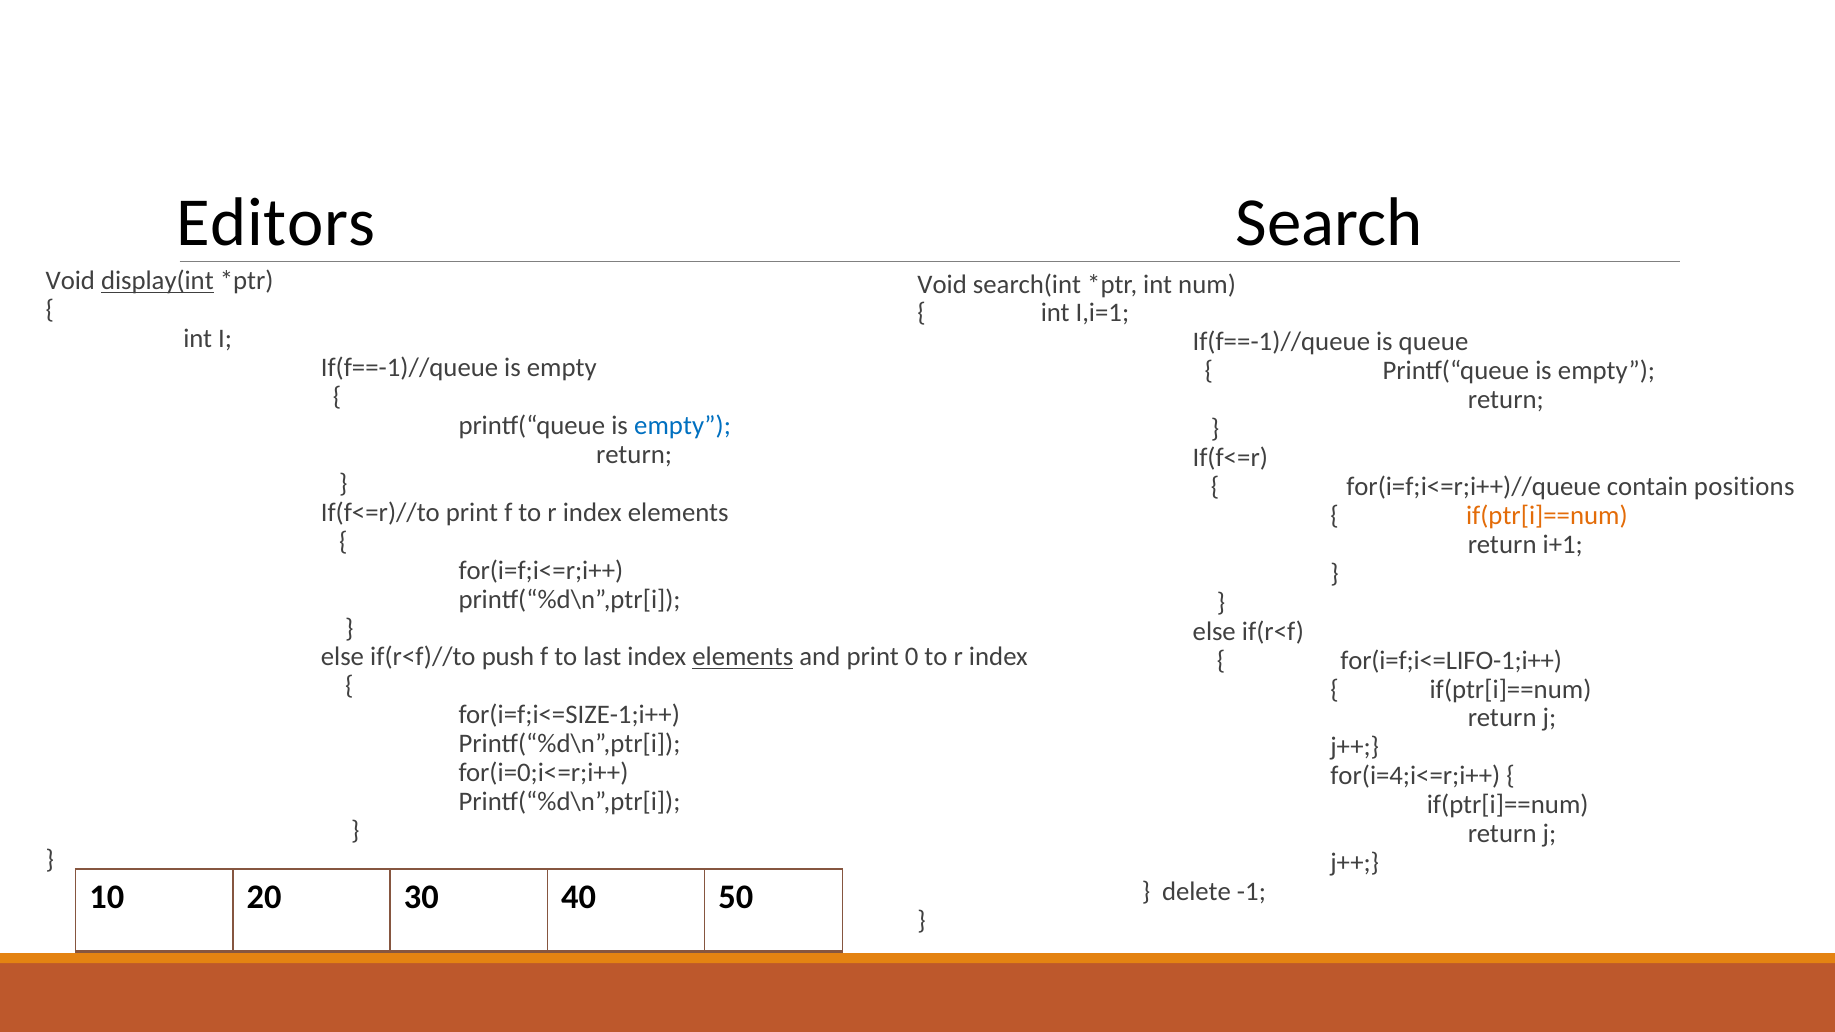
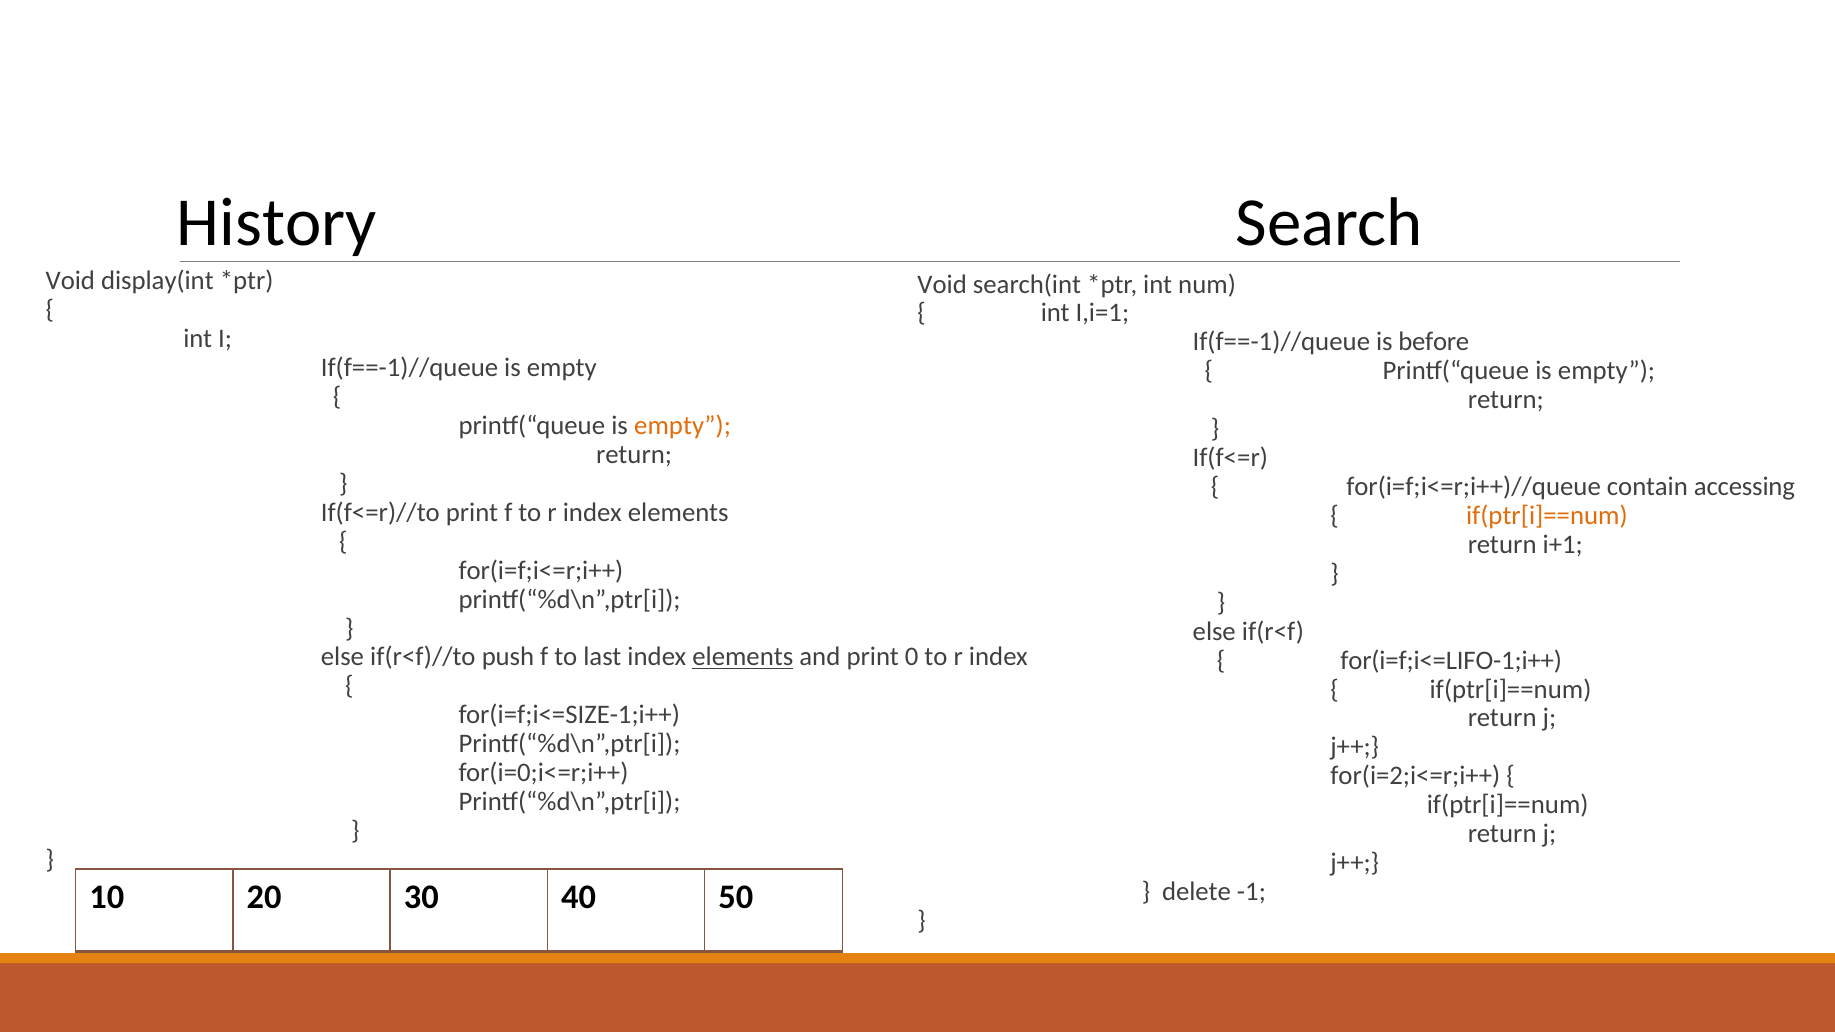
Editors: Editors -> History
display(int underline: present -> none
queue: queue -> before
empty at (683, 426) colour: blue -> orange
positions: positions -> accessing
for(i=4;i<=r;i++: for(i=4;i<=r;i++ -> for(i=2;i<=r;i++
